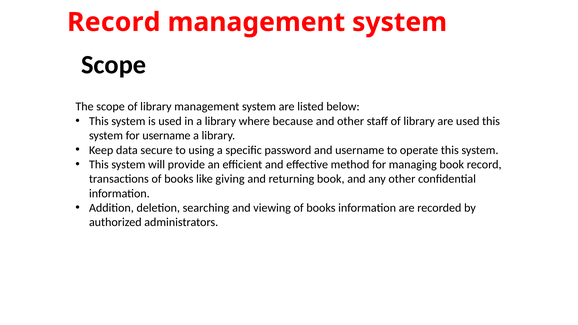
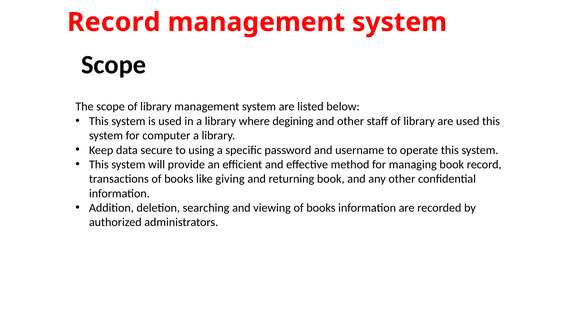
because: because -> degining
for username: username -> computer
